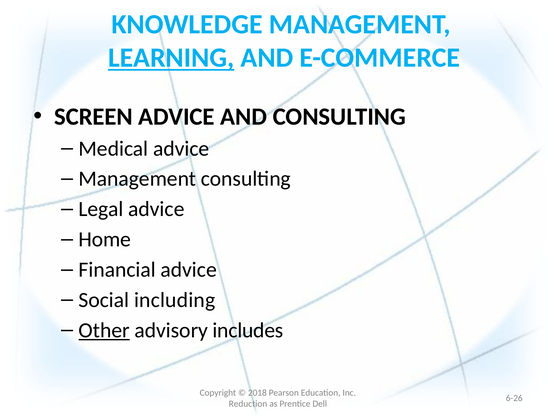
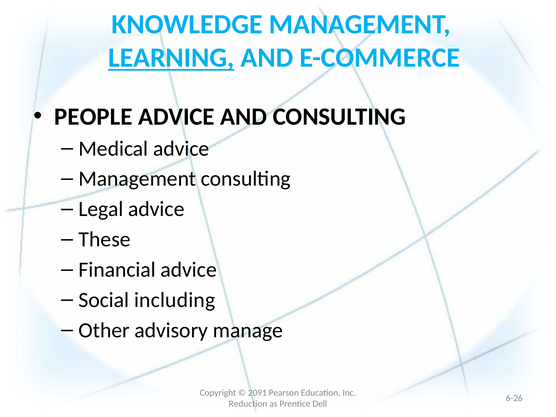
SCREEN: SCREEN -> PEOPLE
Home: Home -> These
Other underline: present -> none
includes: includes -> manage
2018: 2018 -> 2091
